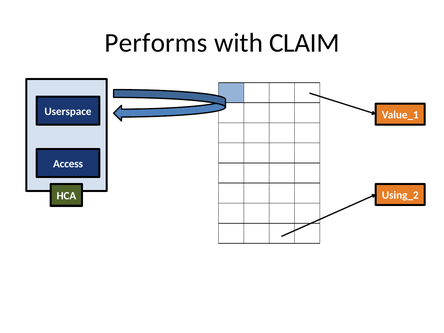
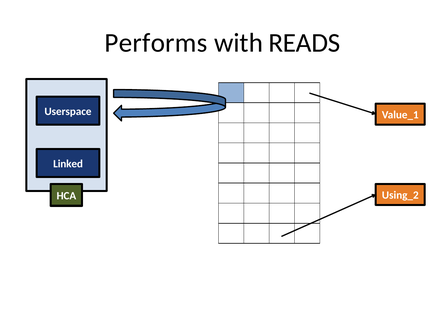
CLAIM: CLAIM -> READS
Access: Access -> Linked
